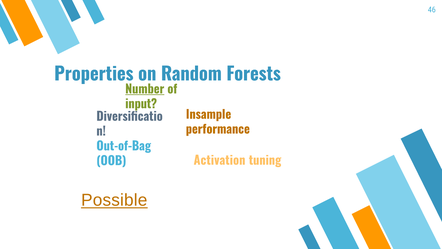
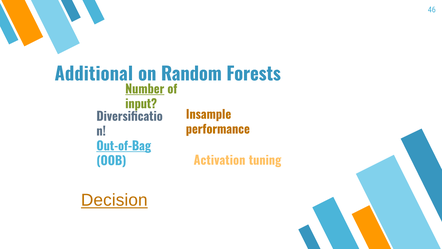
Properties: Properties -> Additional
Out-of-Bag underline: none -> present
Possible: Possible -> Decision
